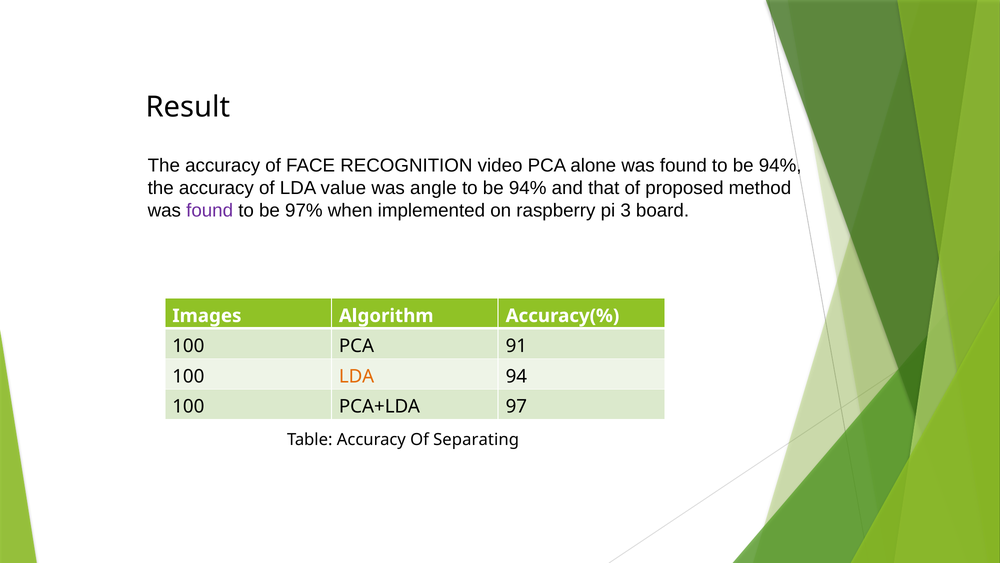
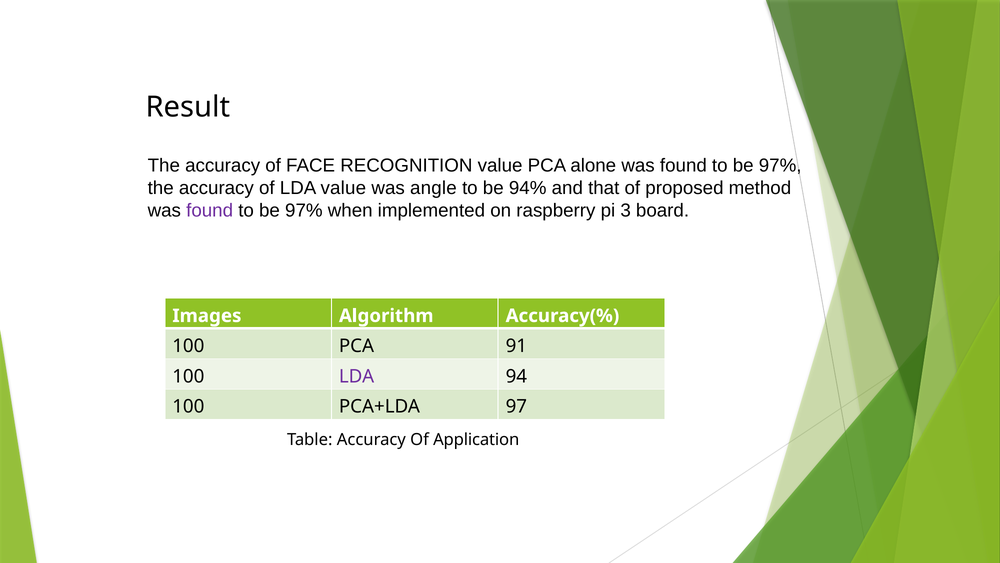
RECOGNITION video: video -> value
94% at (780, 165): 94% -> 97%
LDA at (357, 376) colour: orange -> purple
Separating: Separating -> Application
